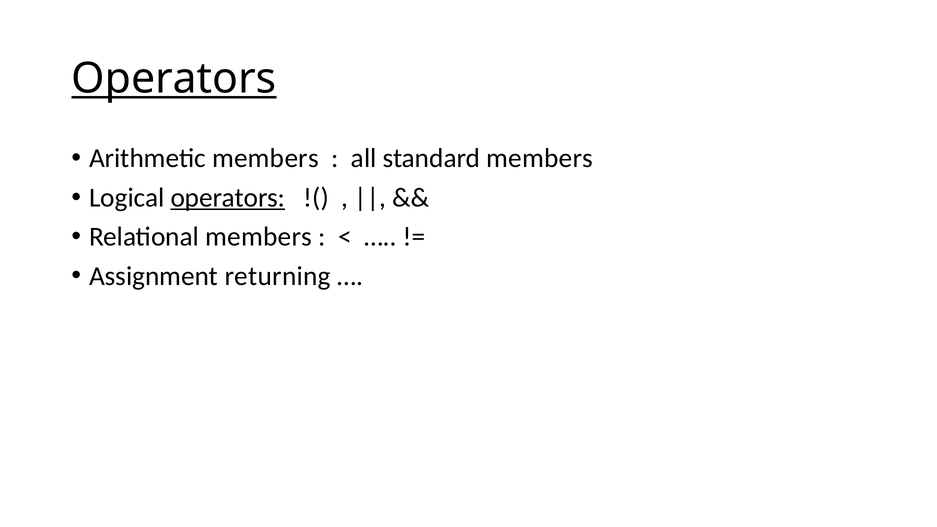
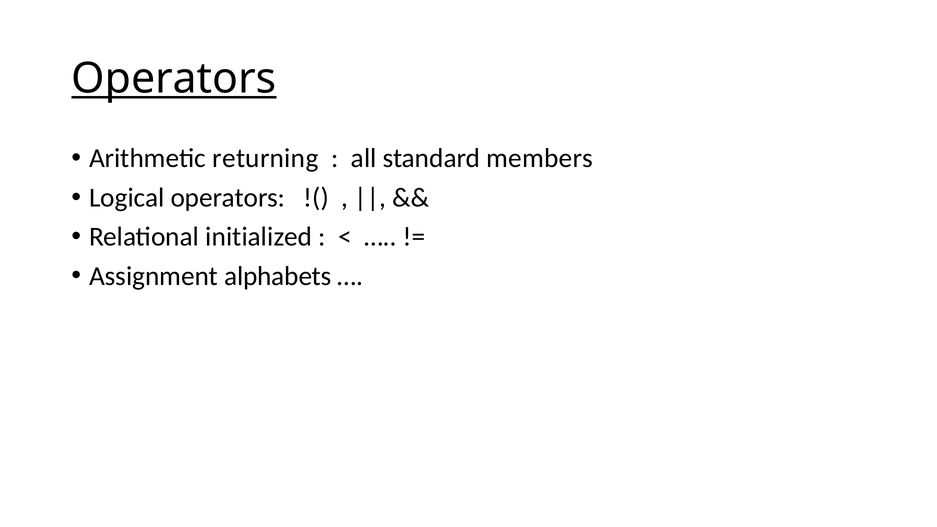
Arithmetic members: members -> returning
operators at (228, 198) underline: present -> none
Relational members: members -> initialized
returning: returning -> alphabets
